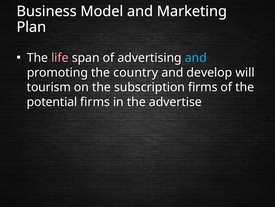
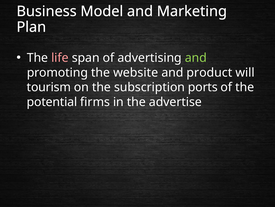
and at (196, 58) colour: light blue -> light green
country: country -> website
develop: develop -> product
subscription firms: firms -> ports
